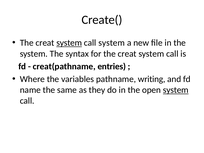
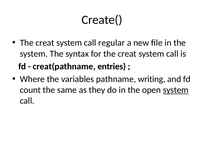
system at (69, 43) underline: present -> none
call system: system -> regular
name: name -> count
